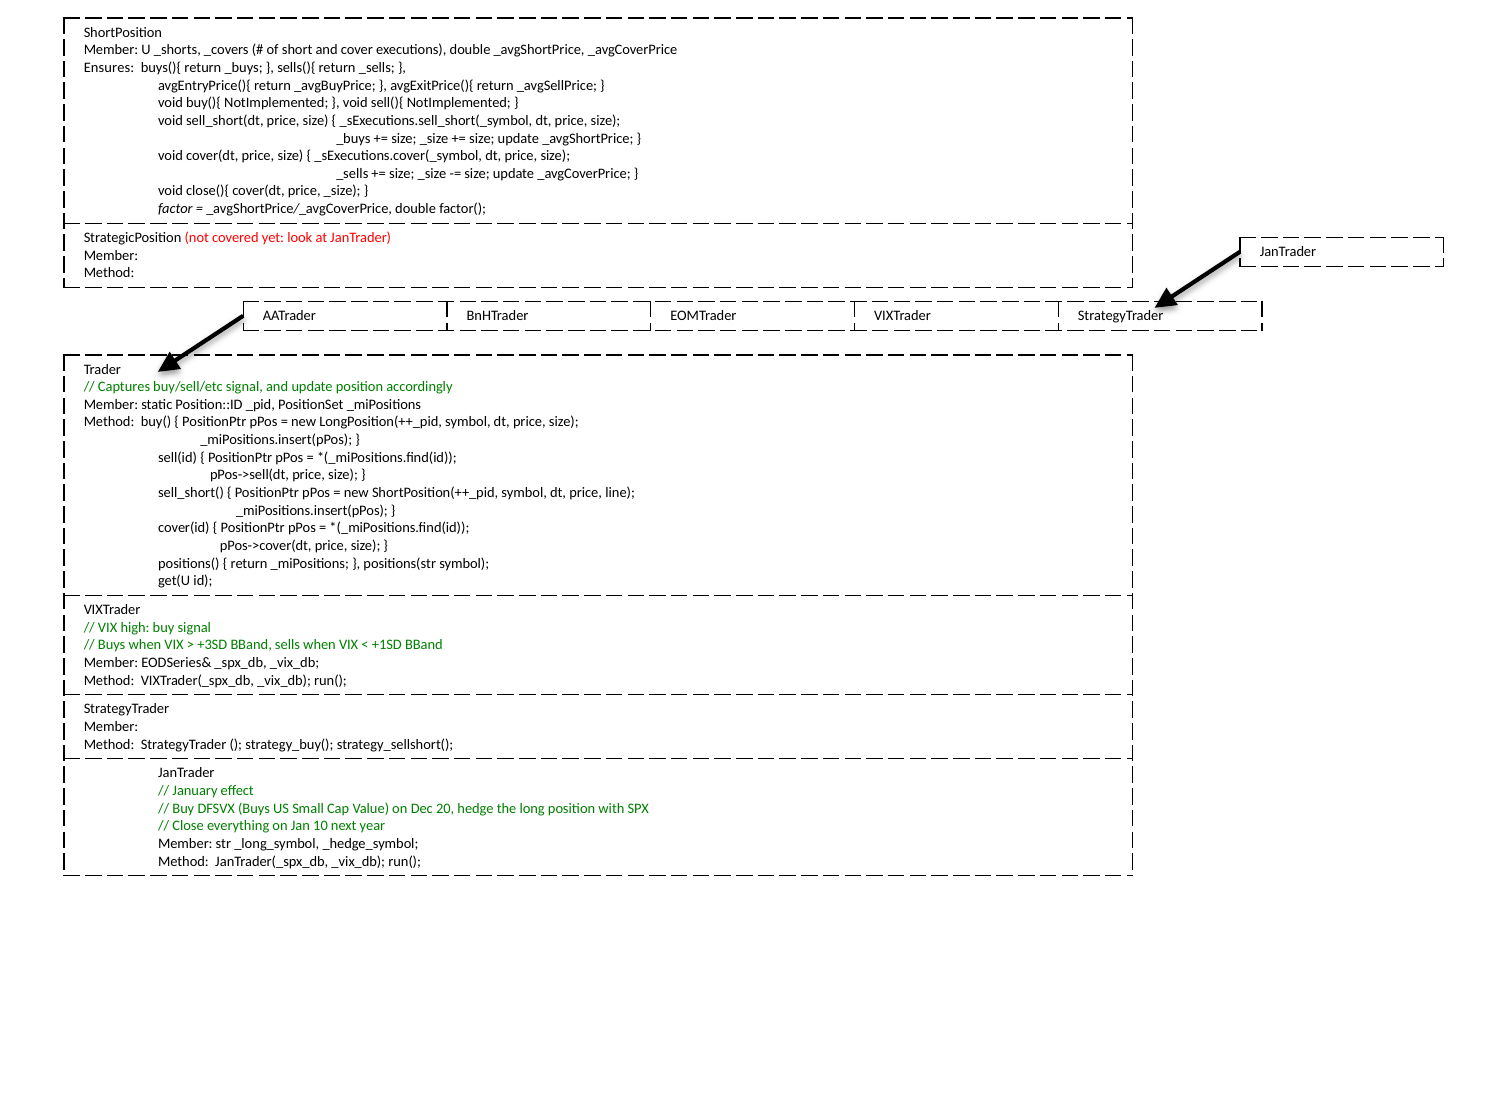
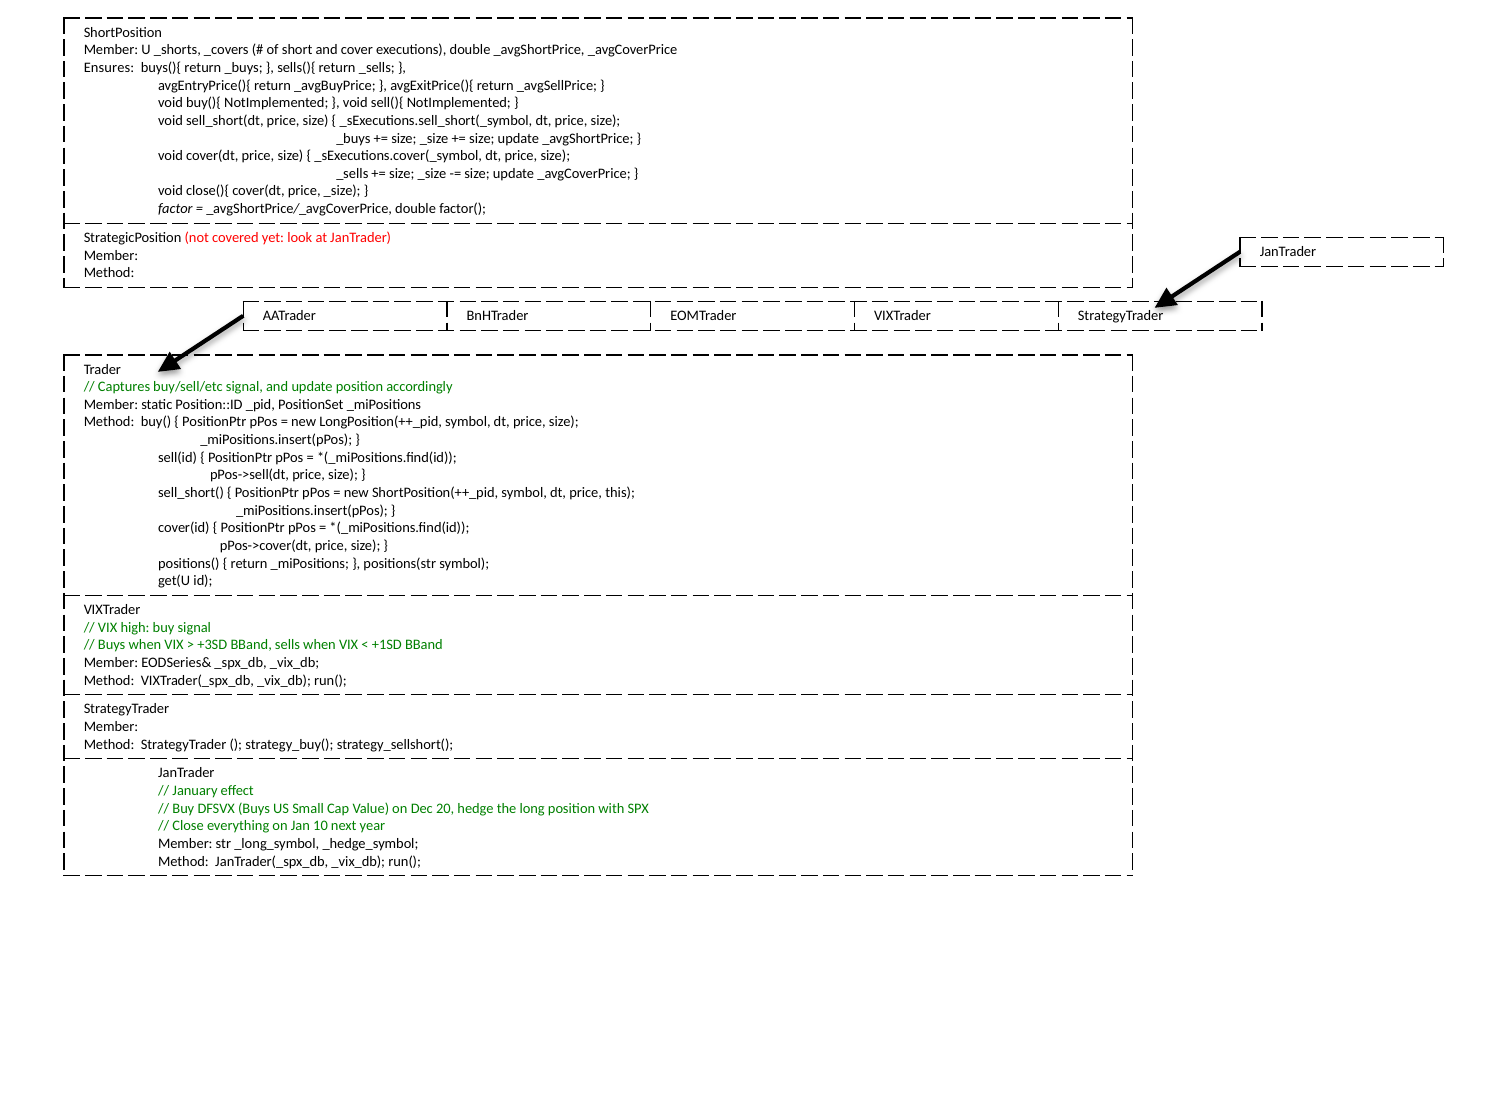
line: line -> this
